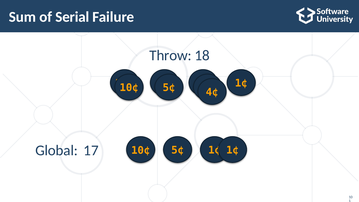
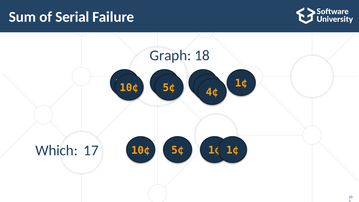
Throw: Throw -> Graph
Global: Global -> Which
